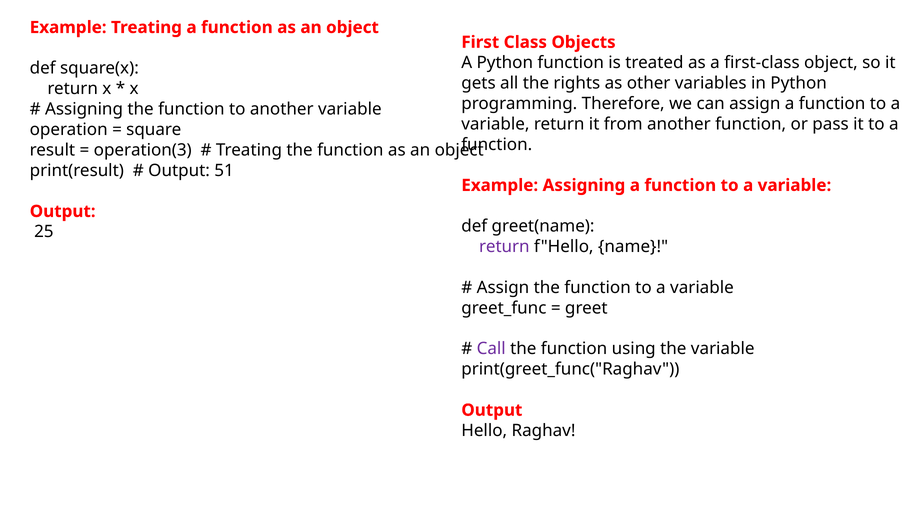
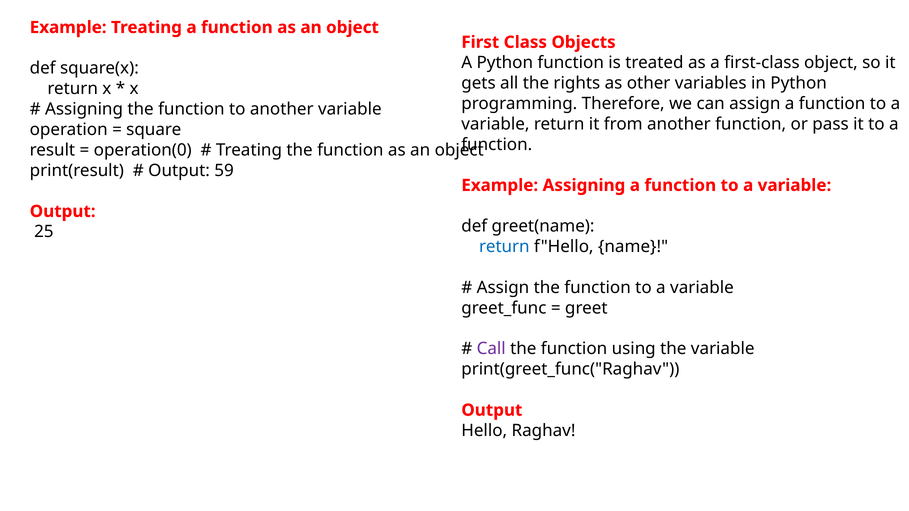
operation(3: operation(3 -> operation(0
51: 51 -> 59
return at (504, 247) colour: purple -> blue
